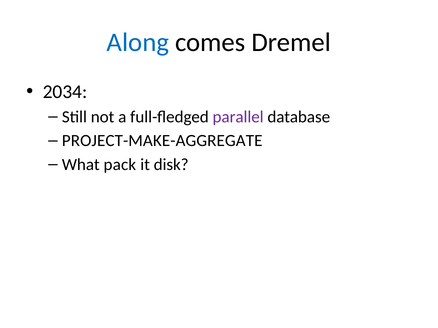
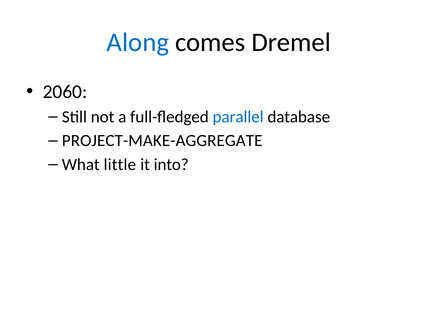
2034: 2034 -> 2060
parallel colour: purple -> blue
pack: pack -> little
disk: disk -> into
